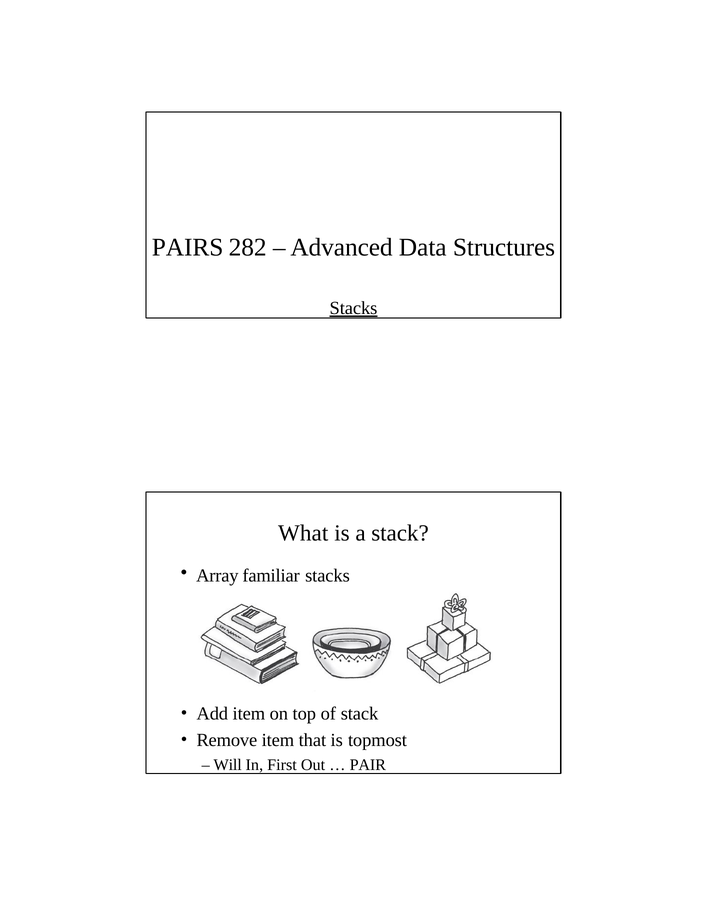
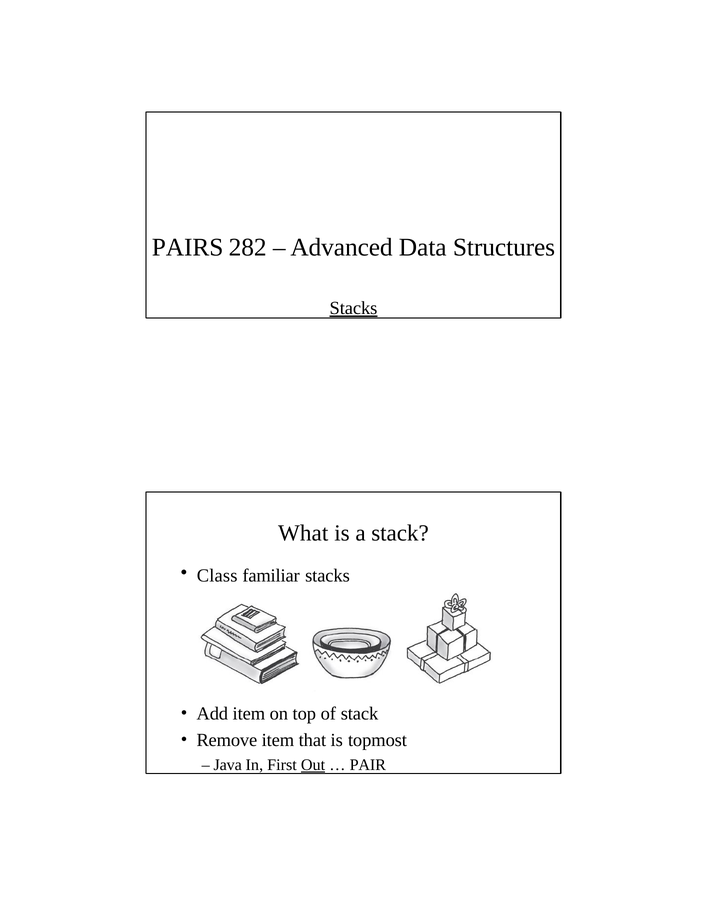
Array: Array -> Class
Will: Will -> Java
Out underline: none -> present
